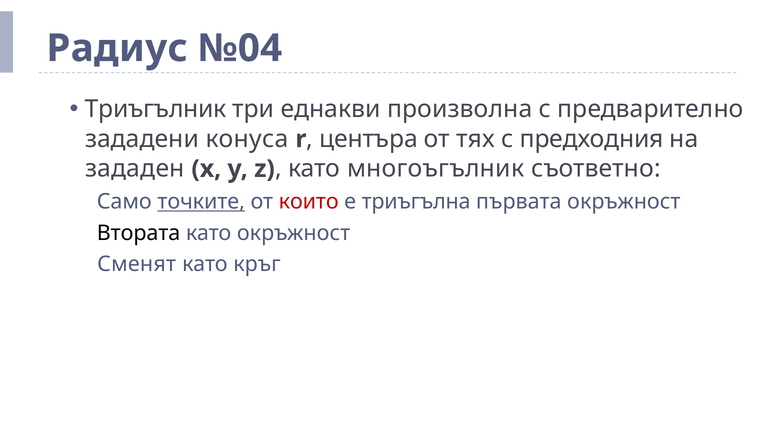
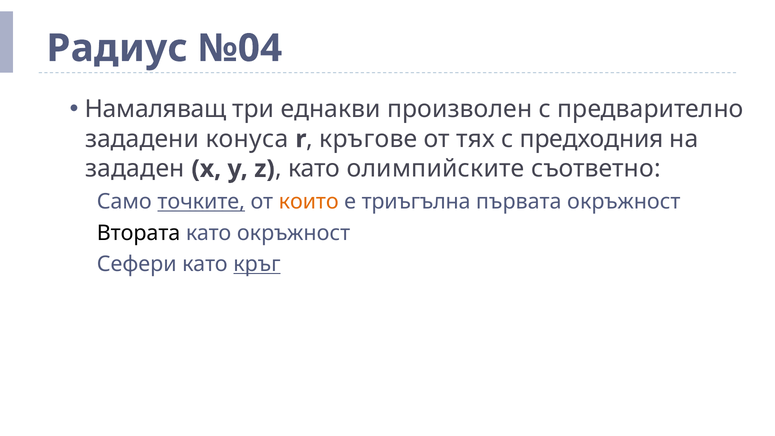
Триъгълник: Триъгълник -> Намаляващ
произволна: произволна -> произволен
центъра: центъра -> кръгове
многоъгълник: многоъгълник -> олимпийските
които colour: red -> orange
Сменят: Сменят -> Сефери
кръг underline: none -> present
